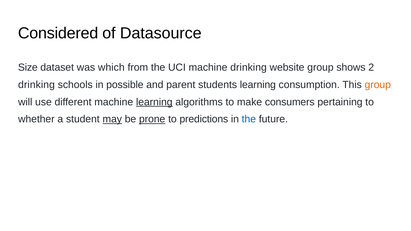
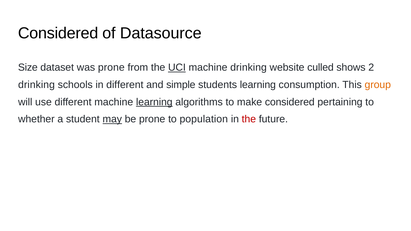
was which: which -> prone
UCI underline: none -> present
website group: group -> culled
in possible: possible -> different
parent: parent -> simple
make consumers: consumers -> considered
prone at (152, 119) underline: present -> none
predictions: predictions -> population
the at (249, 119) colour: blue -> red
